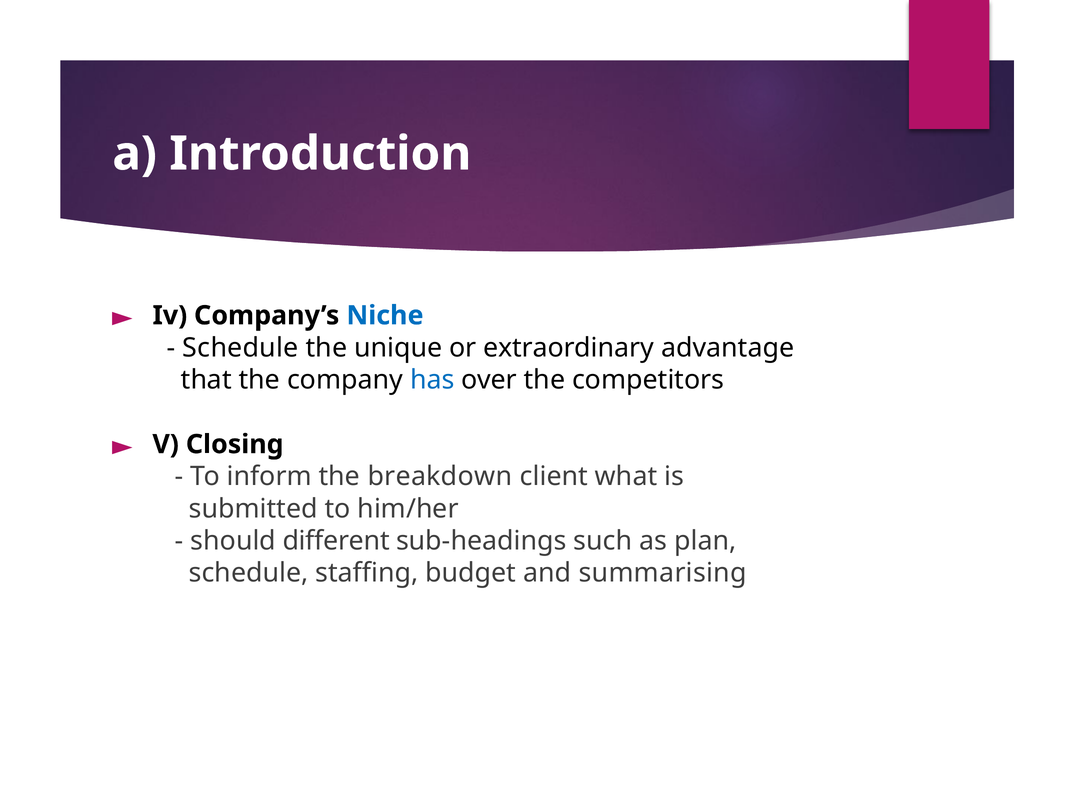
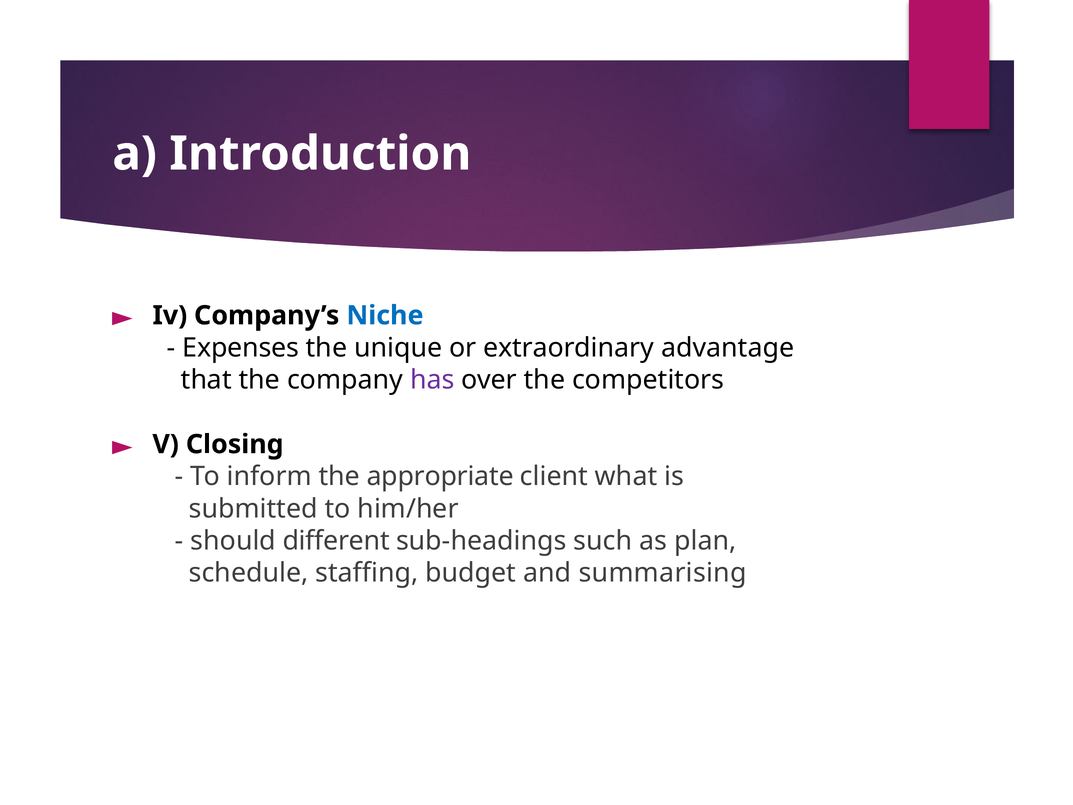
Schedule at (241, 348): Schedule -> Expenses
has colour: blue -> purple
breakdown: breakdown -> appropriate
